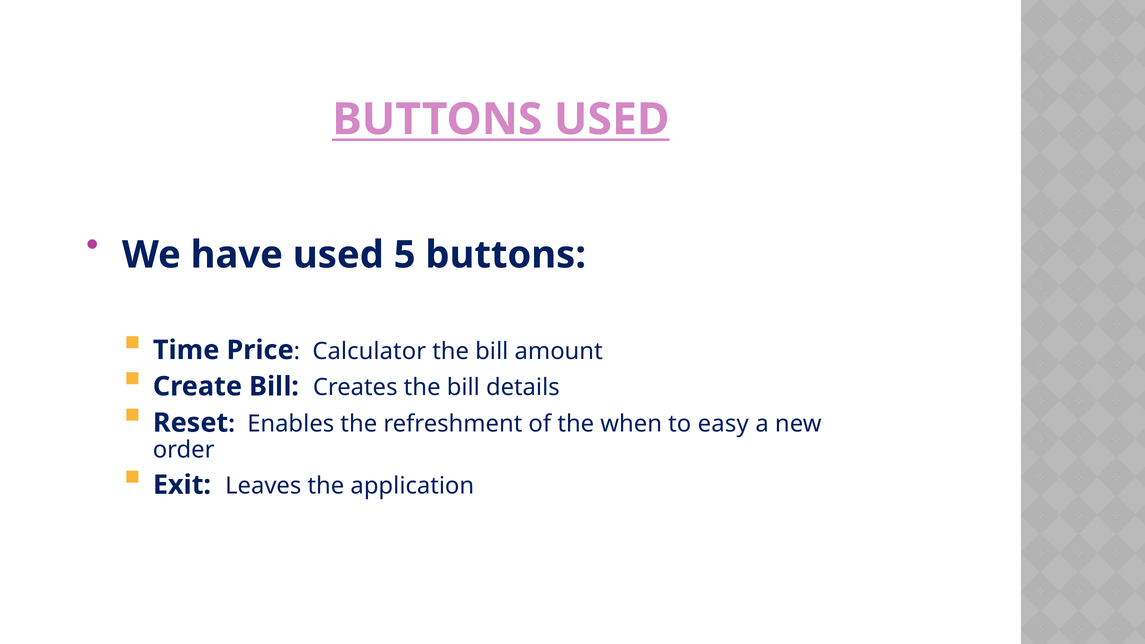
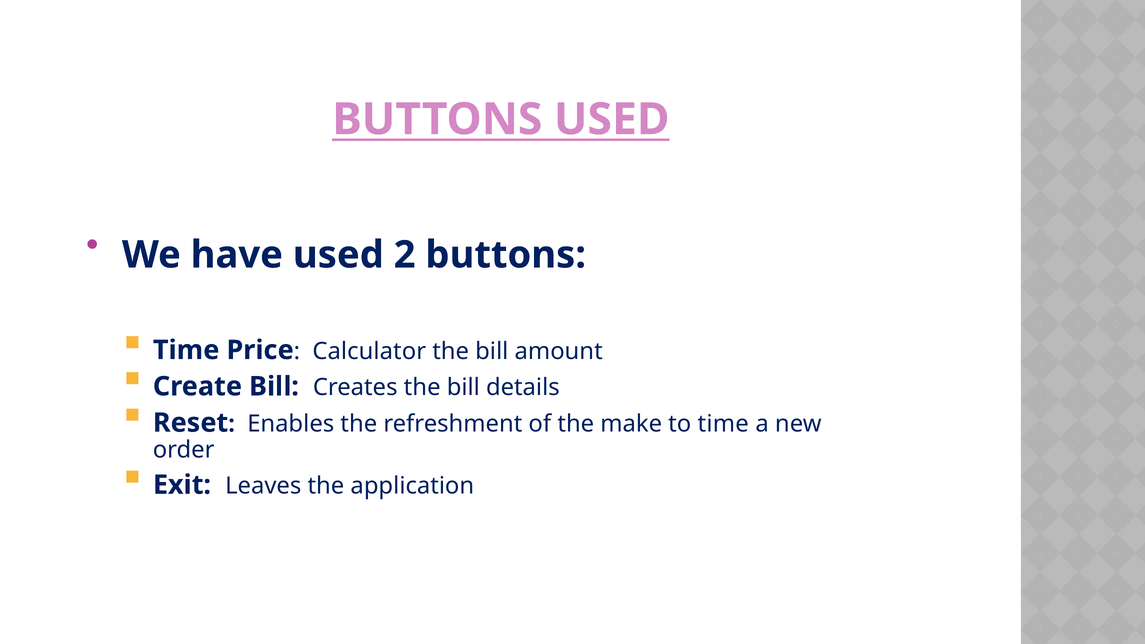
5: 5 -> 2
when: when -> make
to easy: easy -> time
